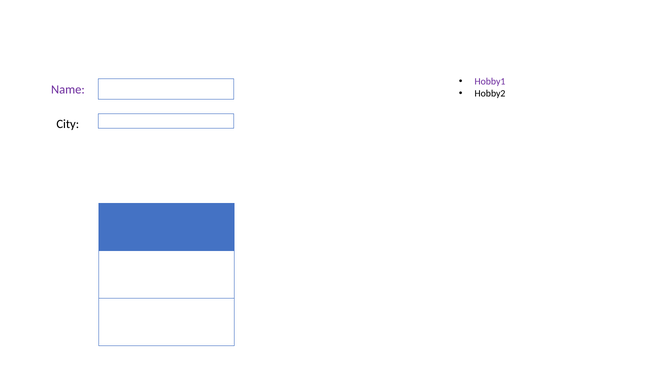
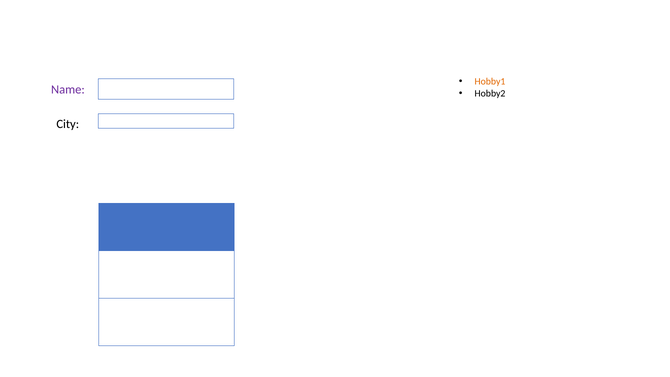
Hobby1 colour: purple -> orange
